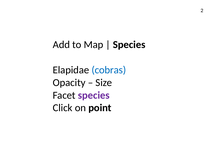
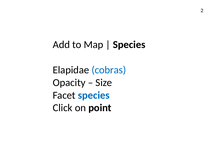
species at (94, 95) colour: purple -> blue
